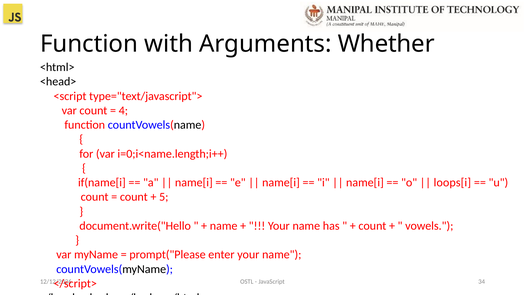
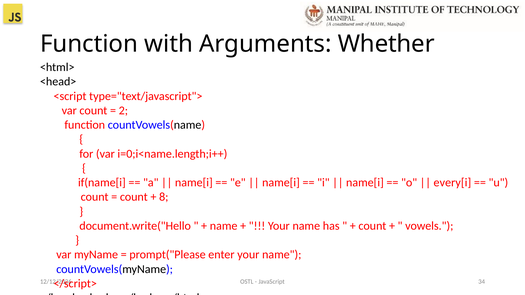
4: 4 -> 2
loops[i: loops[i -> every[i
5: 5 -> 8
